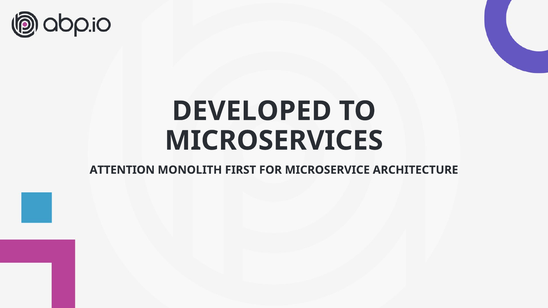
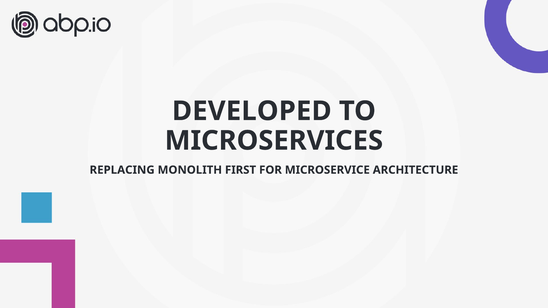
ATTENTION: ATTENTION -> REPLACING
